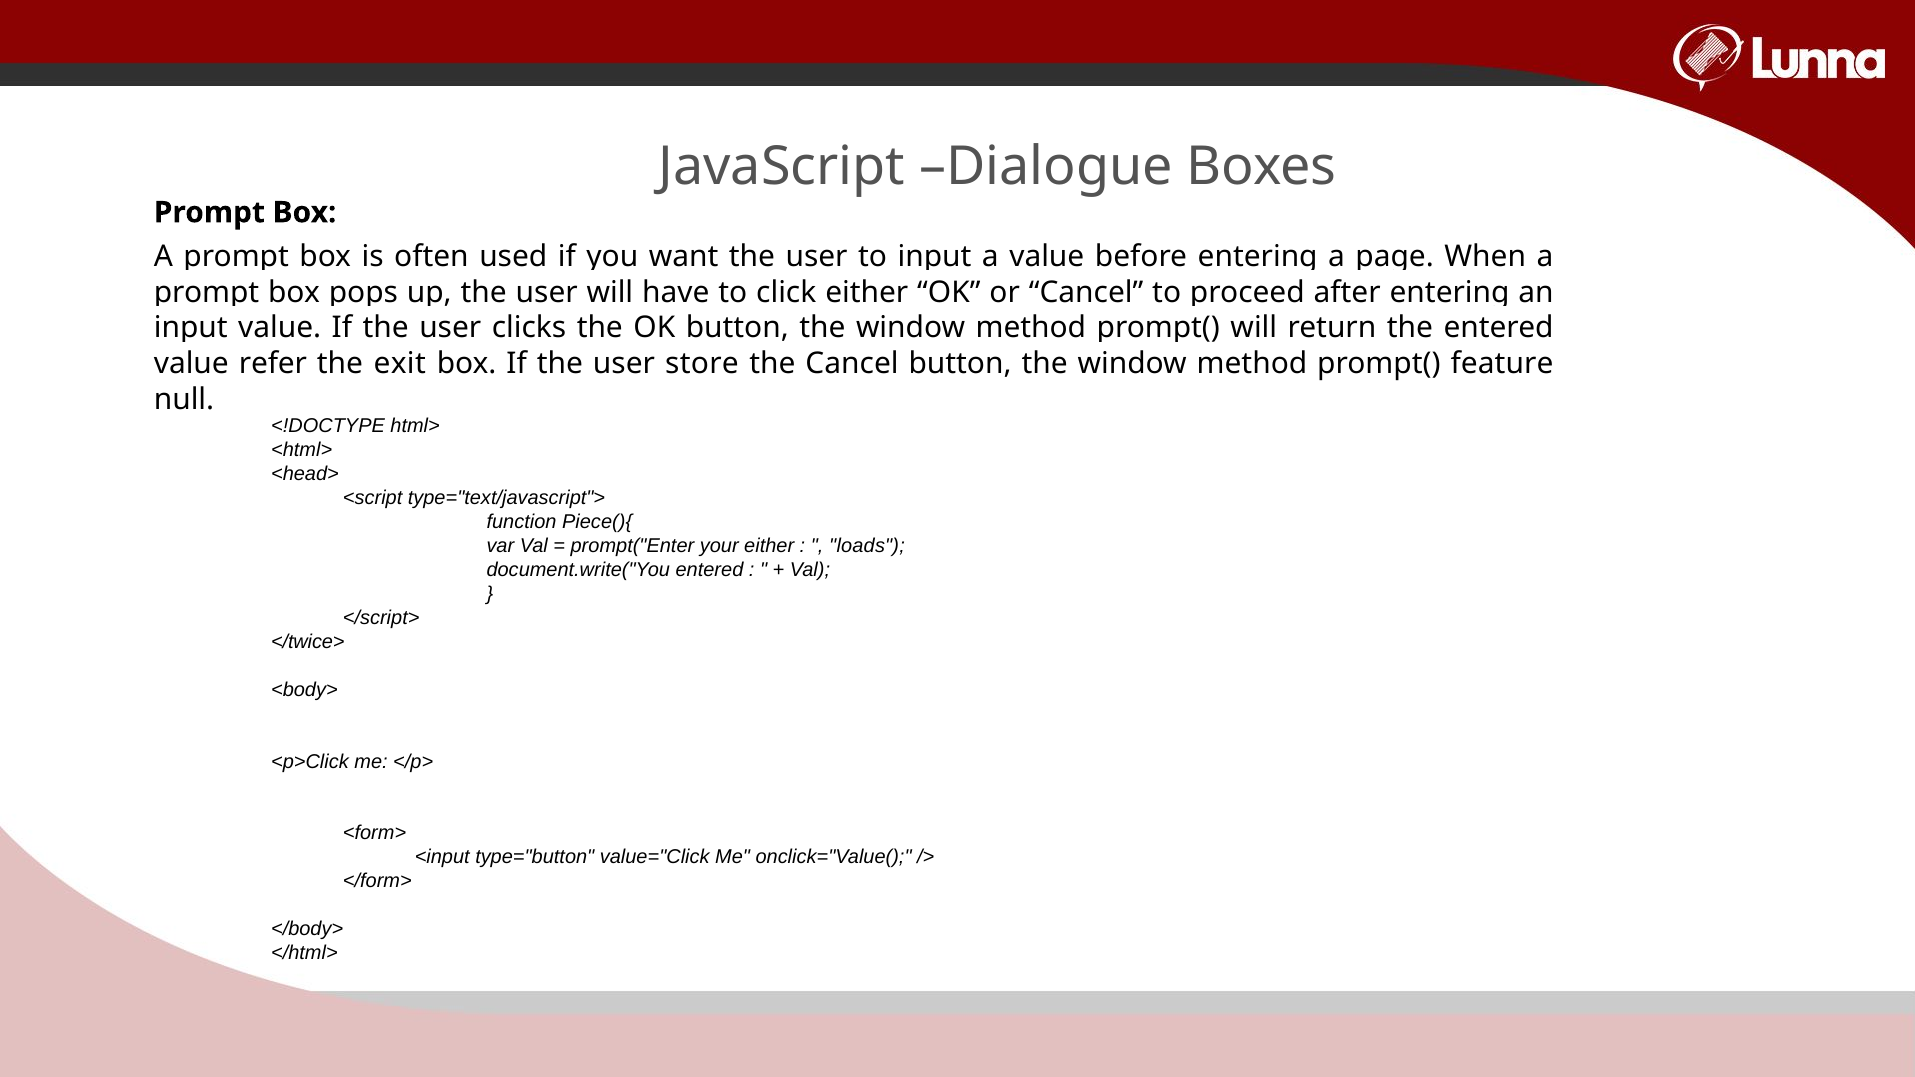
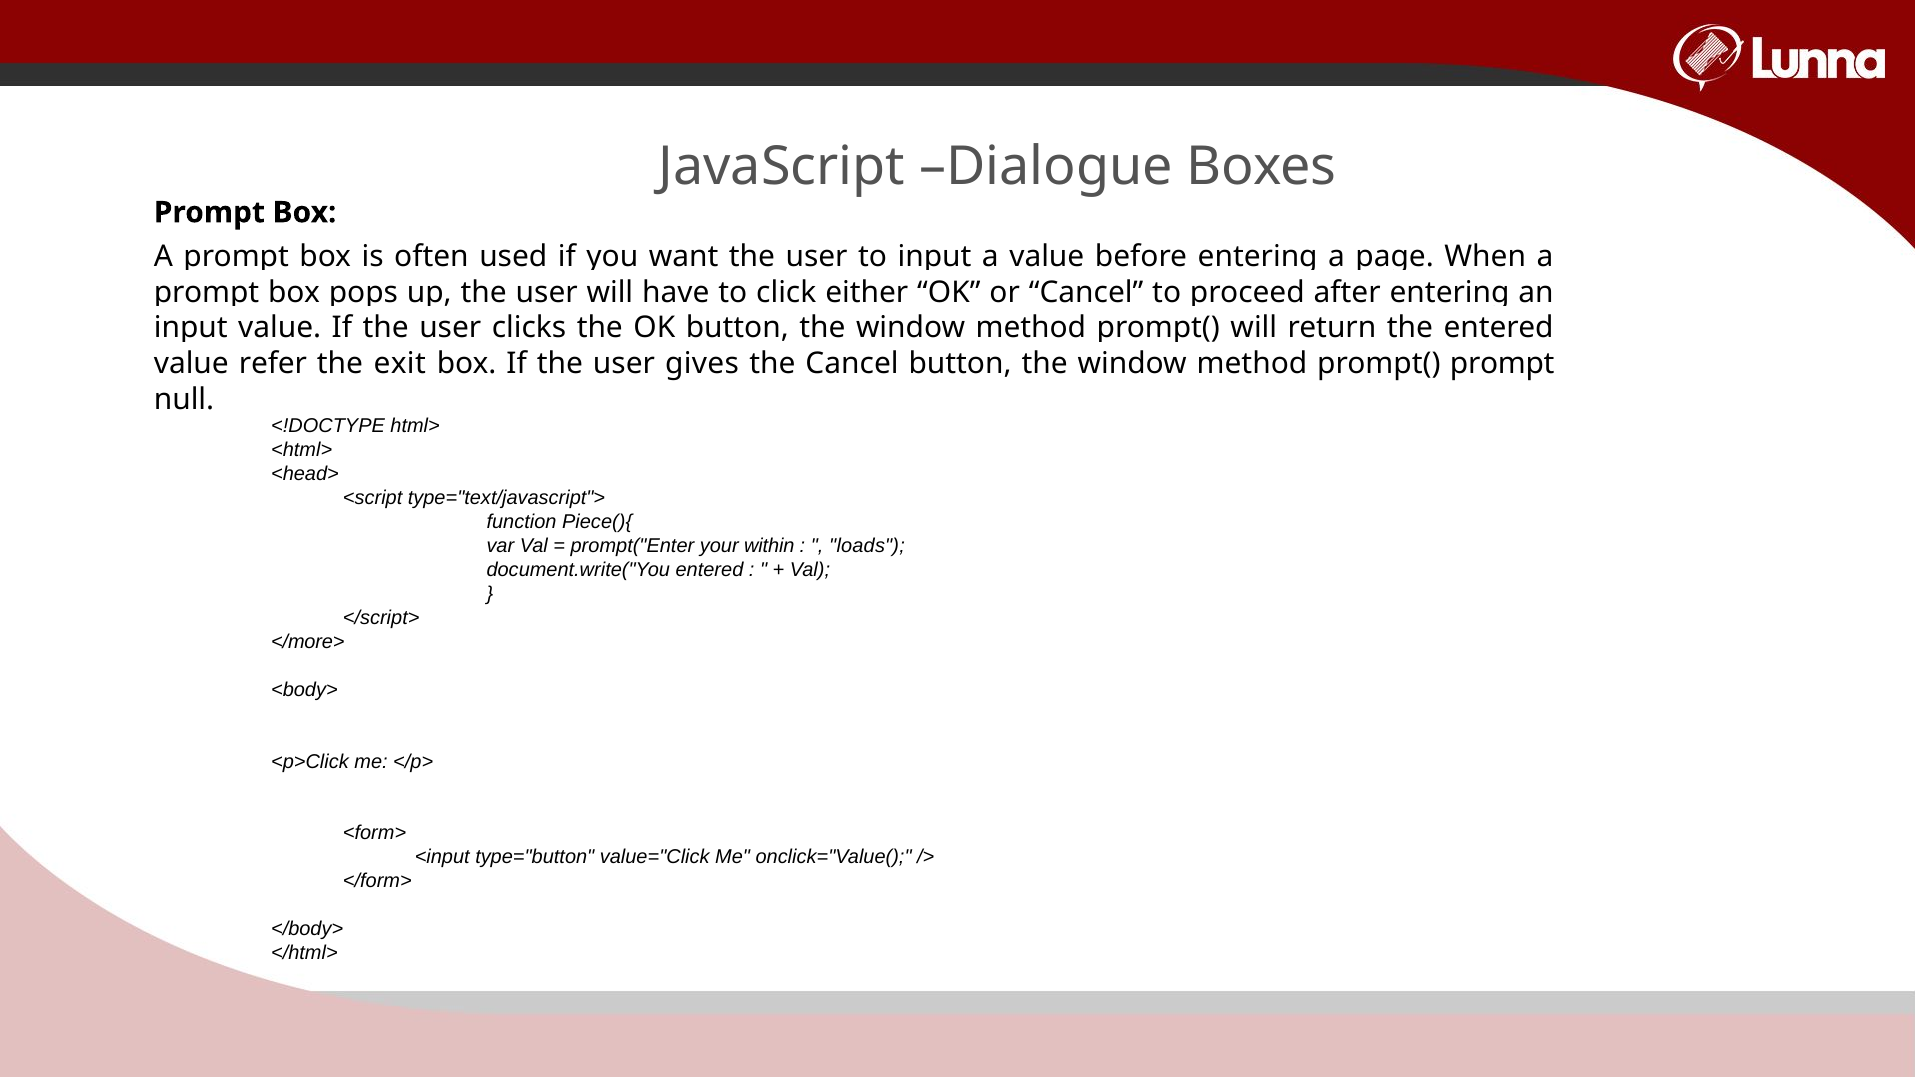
store: store -> gives
prompt( feature: feature -> prompt
your either: either -> within
</twice>: </twice> -> </more>
